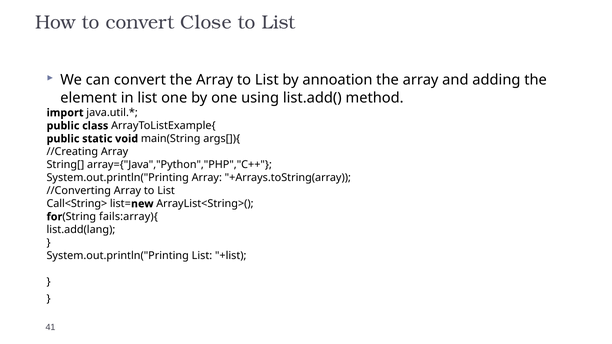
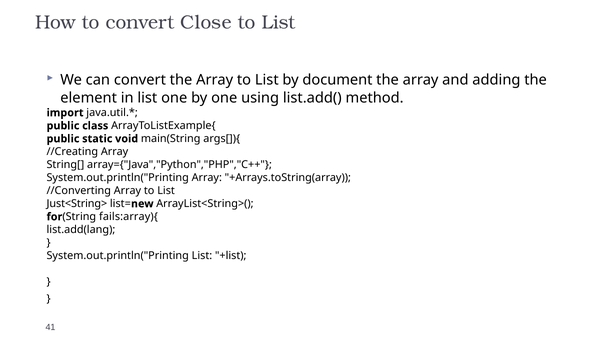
annoation: annoation -> document
Call<String>: Call<String> -> Just<String>
